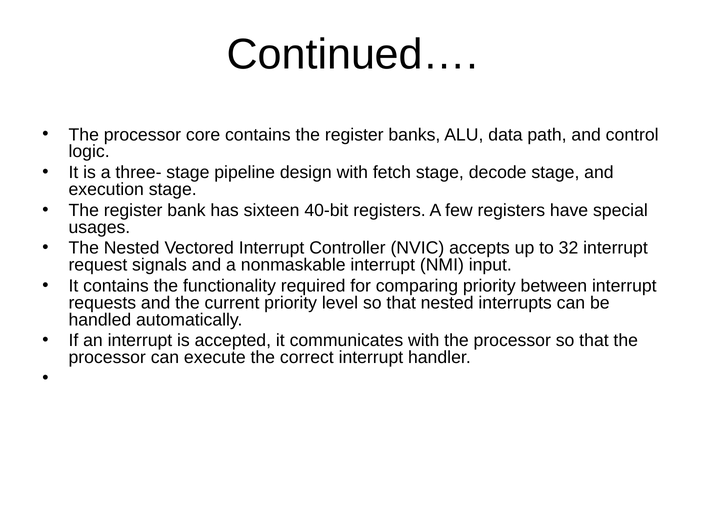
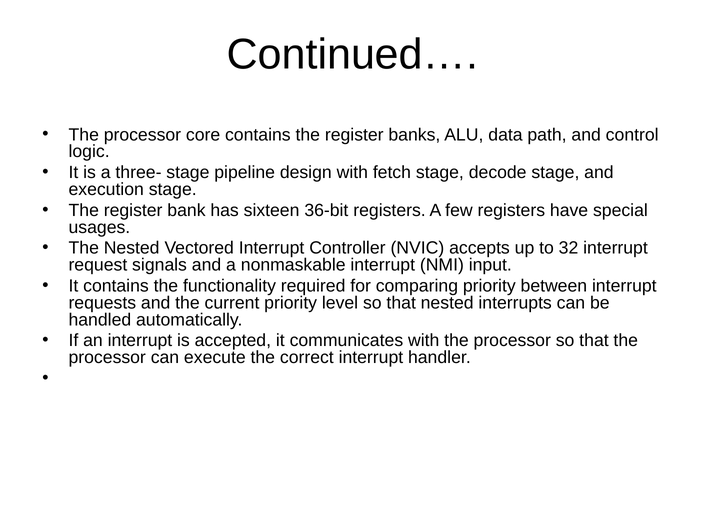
40-bit: 40-bit -> 36-bit
